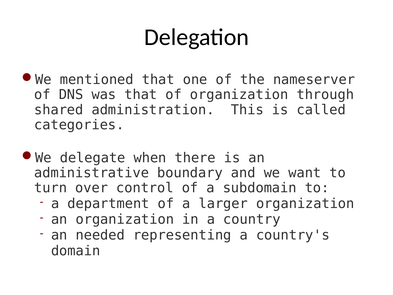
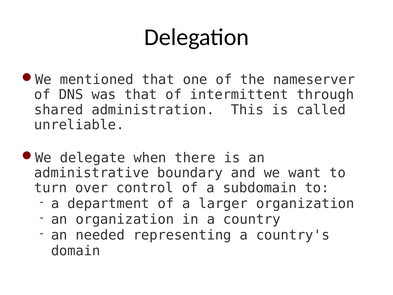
of organization: organization -> intermittent
categories: categories -> unreliable
